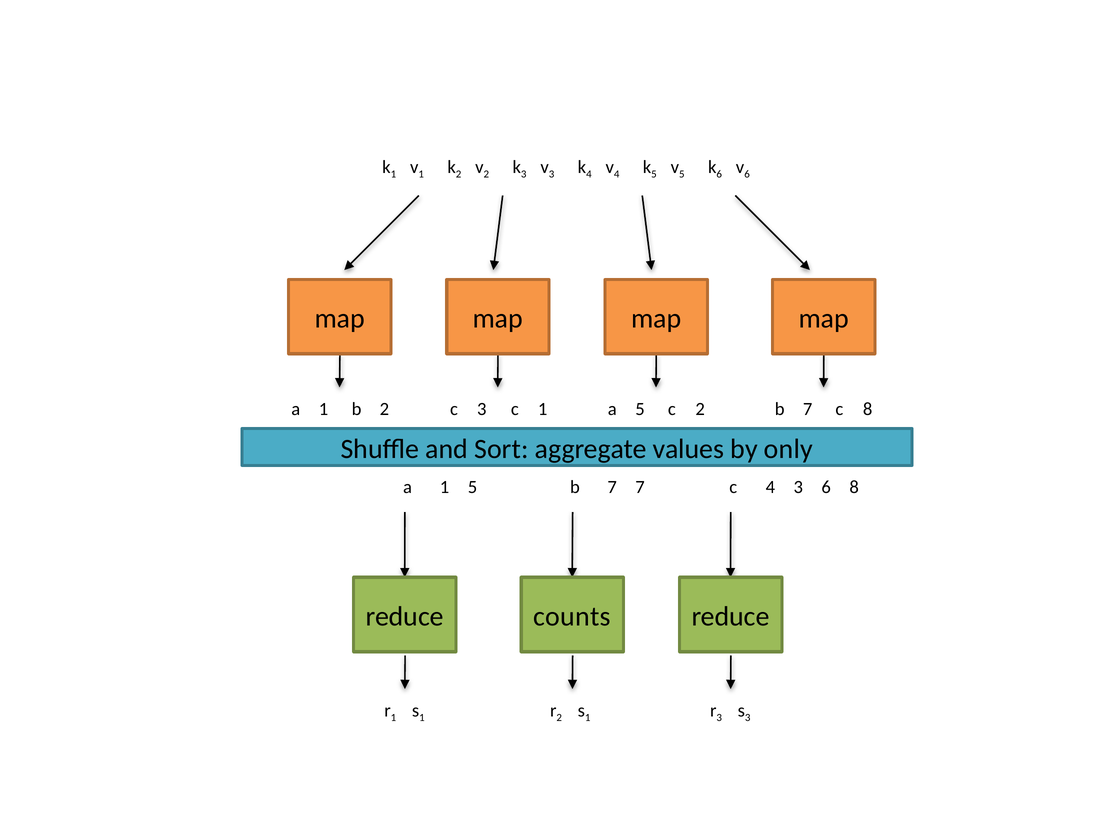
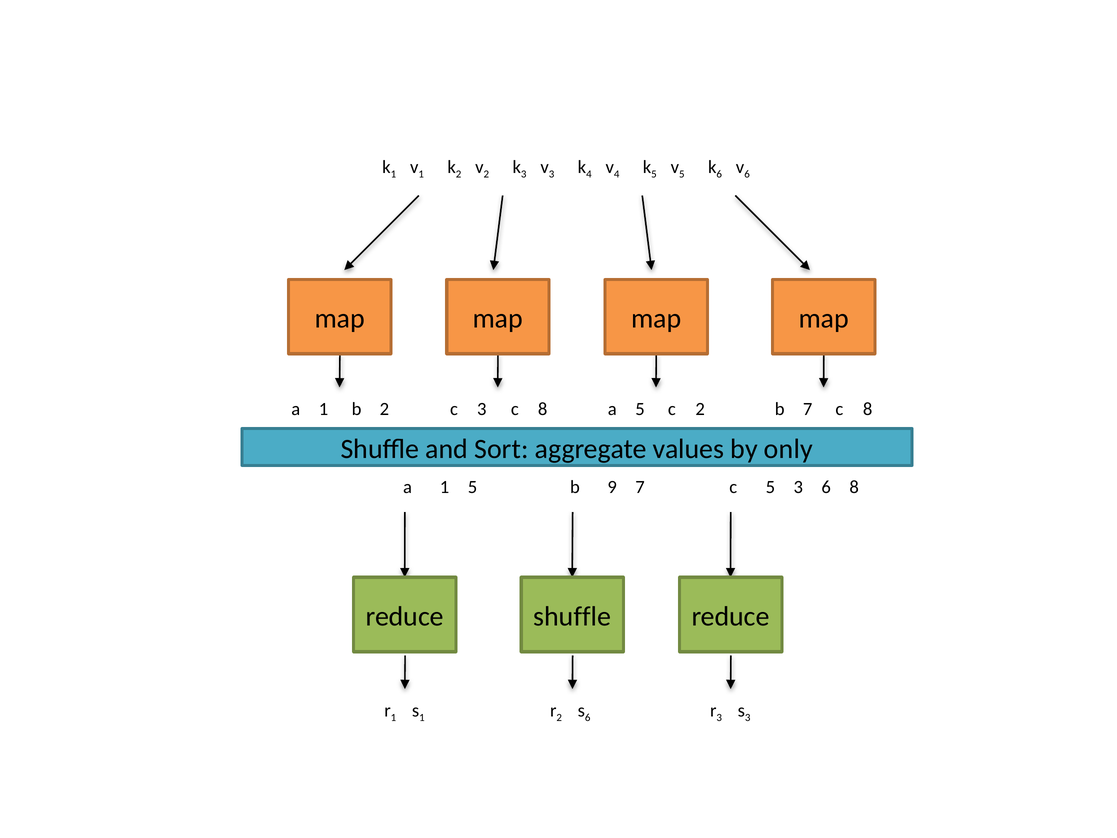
3 1: 1 -> 8
b 7: 7 -> 9
7 c 4: 4 -> 5
reduce counts: counts -> shuffle
1 at (588, 717): 1 -> 6
